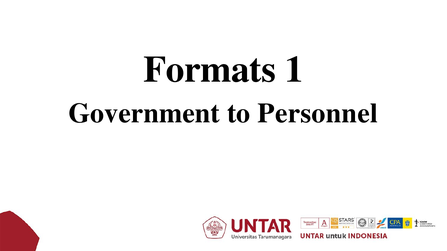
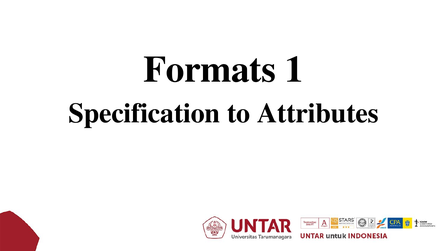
Government: Government -> Specification
Personnel: Personnel -> Attributes
